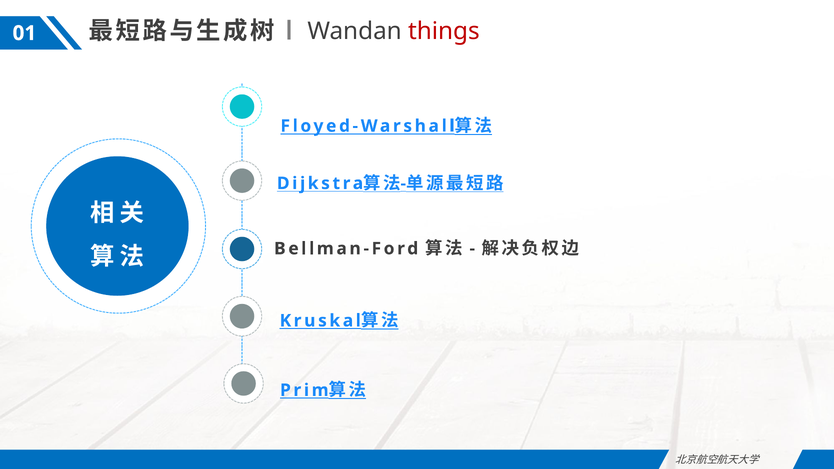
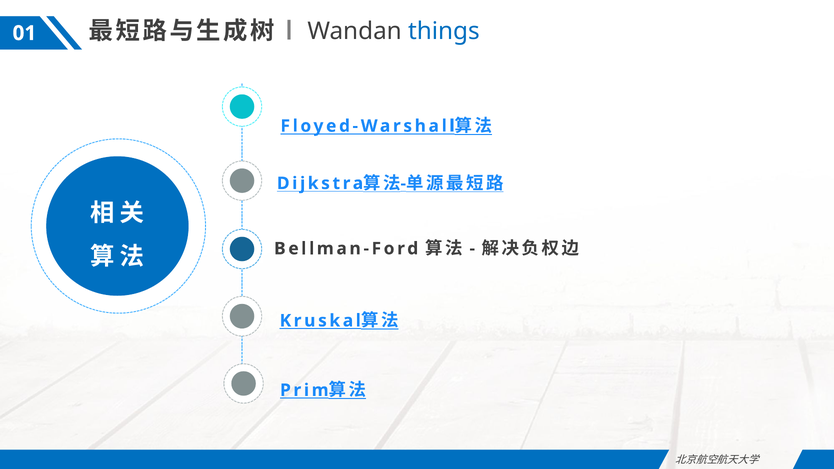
things colour: red -> blue
